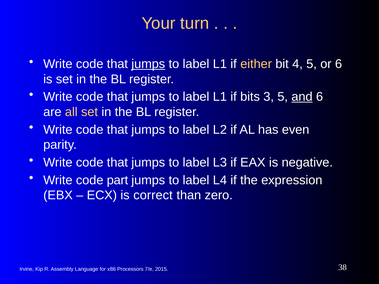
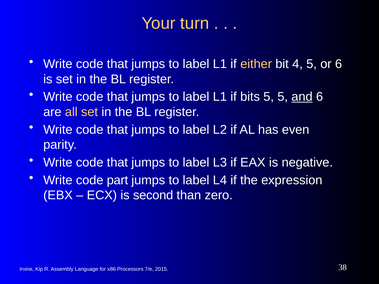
jumps at (148, 64) underline: present -> none
bits 3: 3 -> 5
correct: correct -> second
